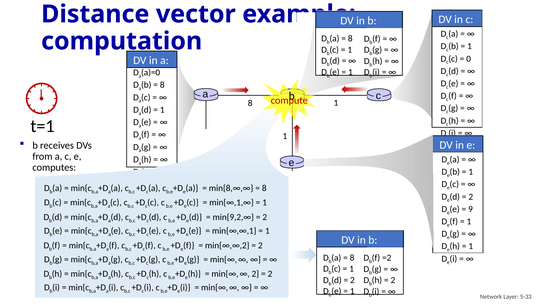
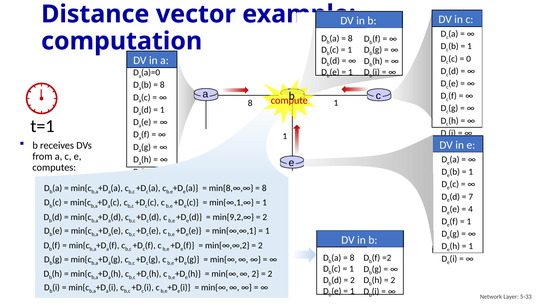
2 at (471, 197): 2 -> 7
9: 9 -> 4
